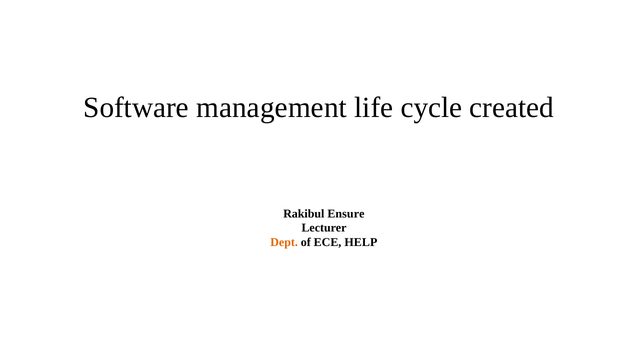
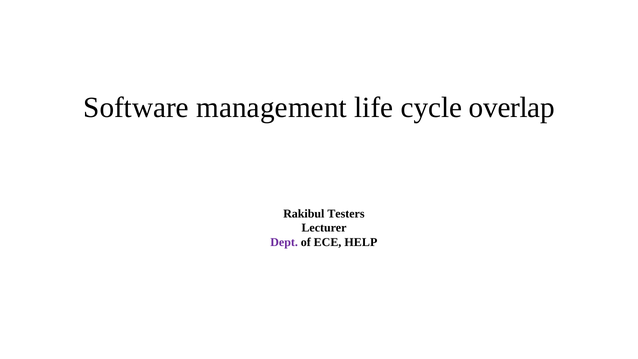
created: created -> overlap
Ensure: Ensure -> Testers
Dept colour: orange -> purple
